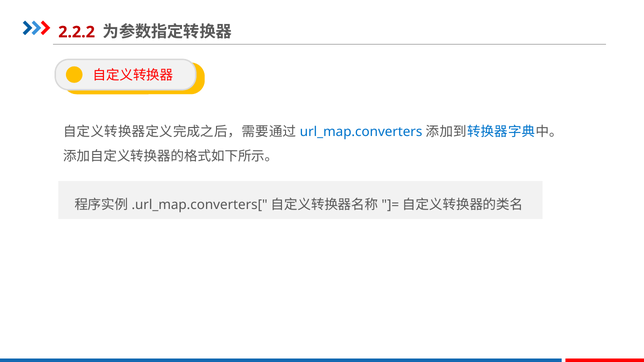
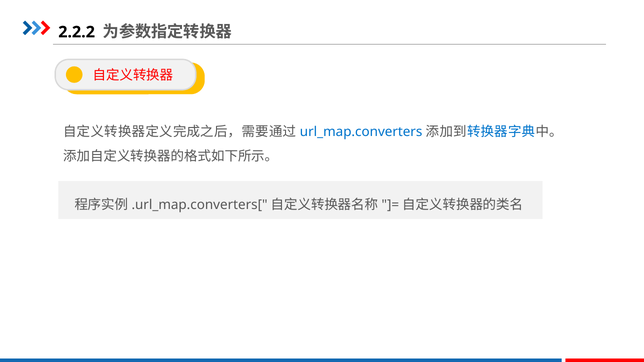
2.2.2 colour: red -> black
